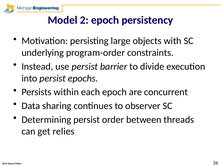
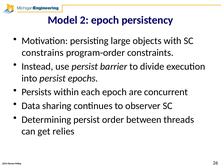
underlying: underlying -> constrains
